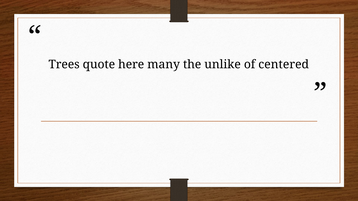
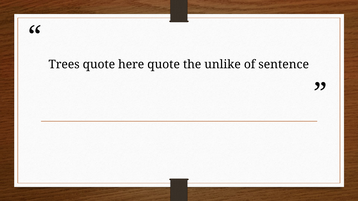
here many: many -> quote
centered: centered -> sentence
